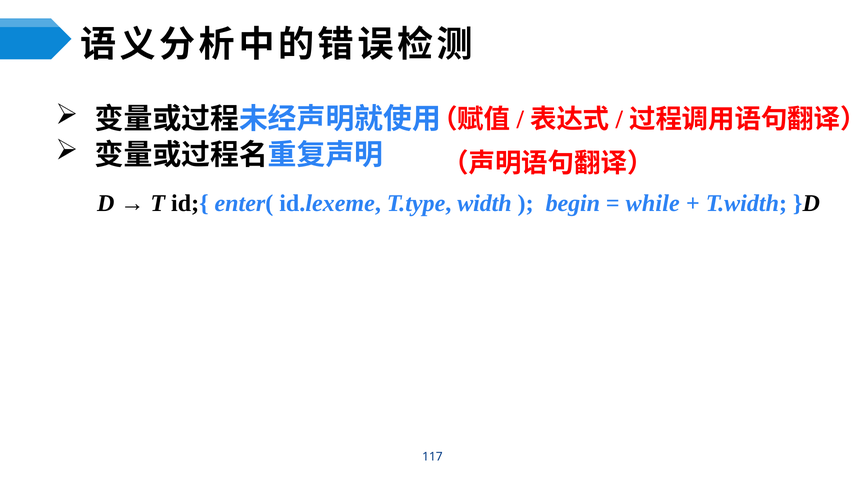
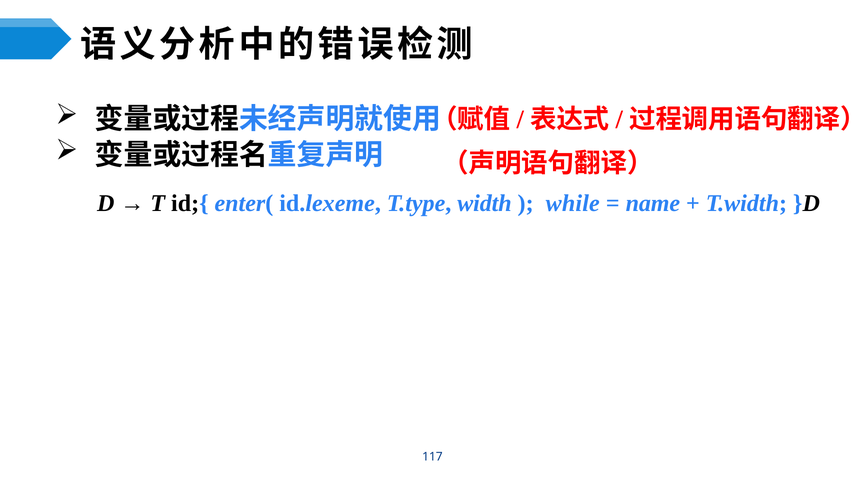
begin: begin -> while
while: while -> name
